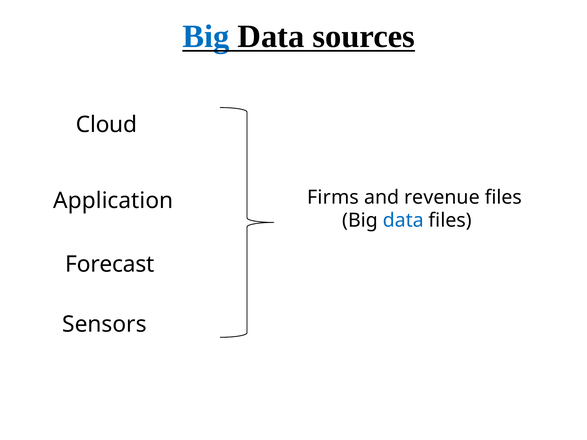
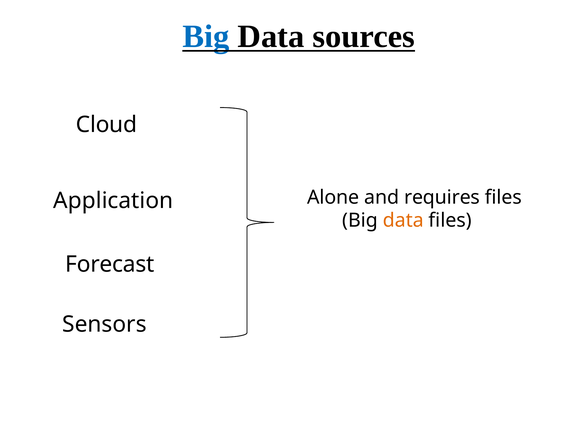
Firms: Firms -> Alone
revenue: revenue -> requires
data at (403, 220) colour: blue -> orange
